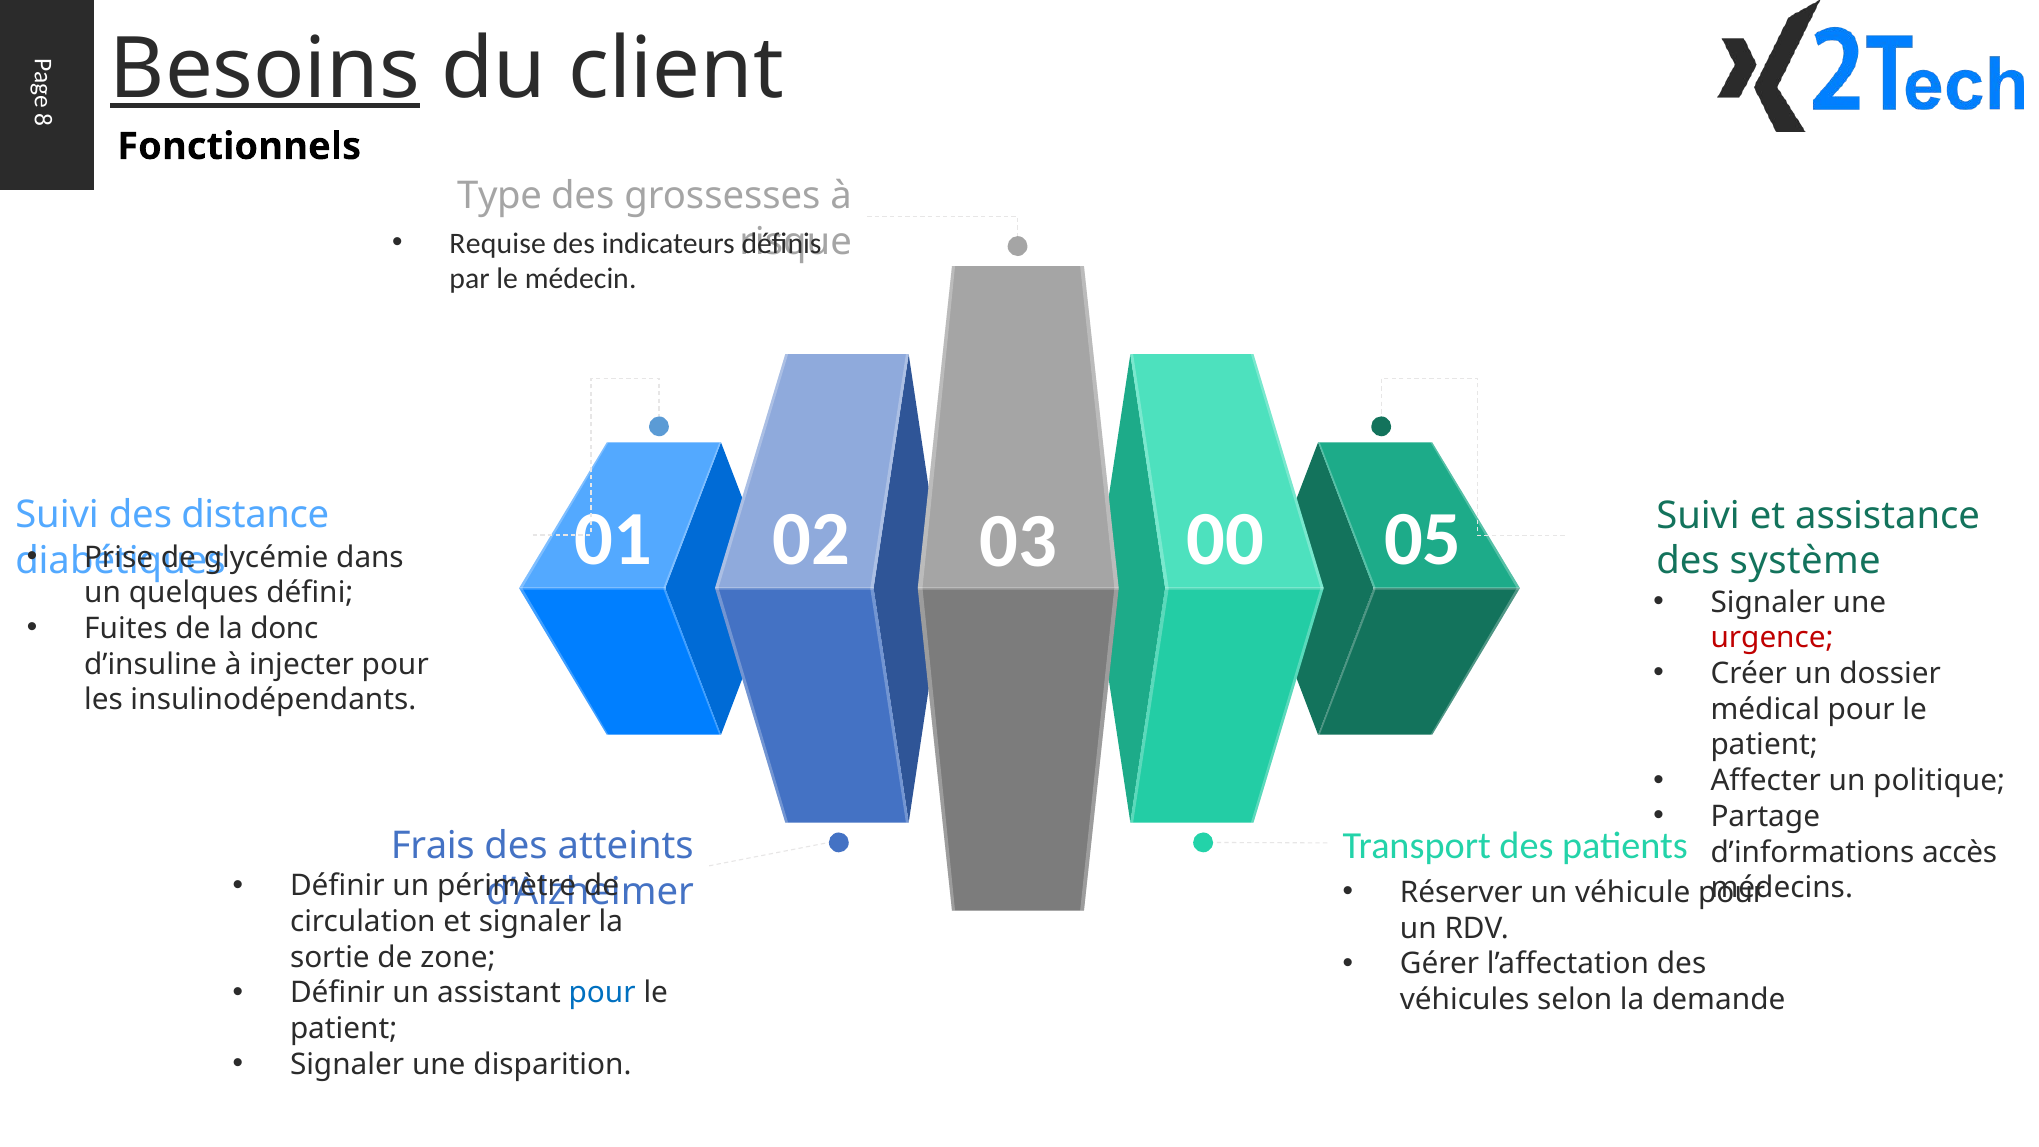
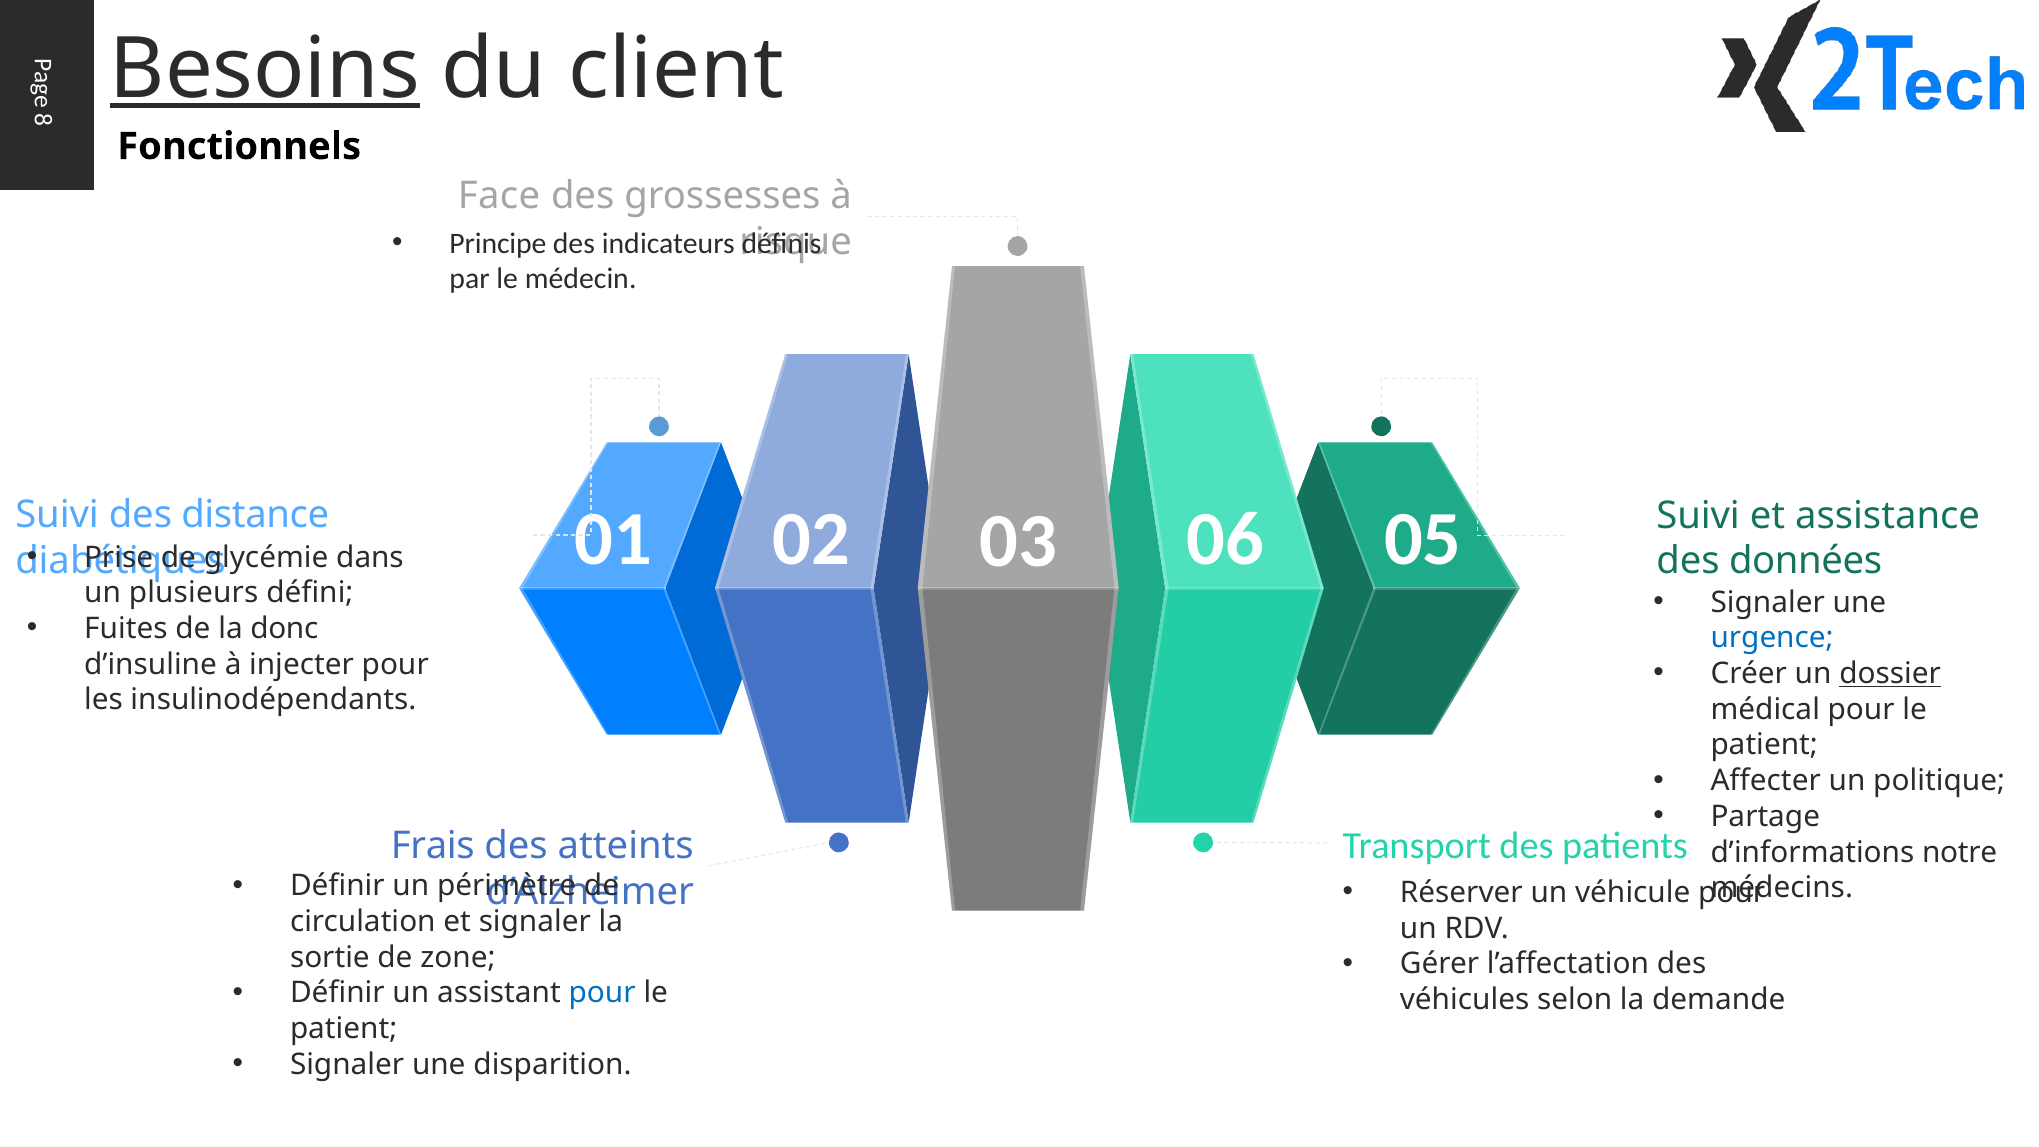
Type: Type -> Face
Requise: Requise -> Principe
00: 00 -> 06
système: système -> données
quelques: quelques -> plusieurs
urgence colour: red -> blue
dossier underline: none -> present
accès: accès -> notre
